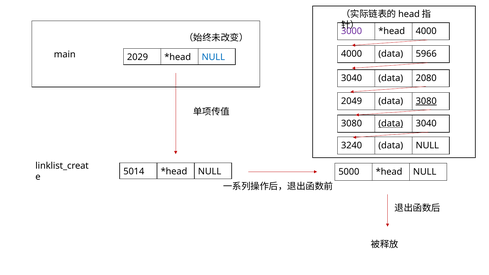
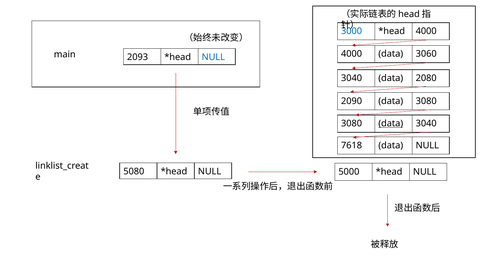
3000 colour: purple -> blue
5966: 5966 -> 3060
2029: 2029 -> 2093
2049: 2049 -> 2090
3080 at (426, 101) underline: present -> none
3240: 3240 -> 7618
5014: 5014 -> 5080
